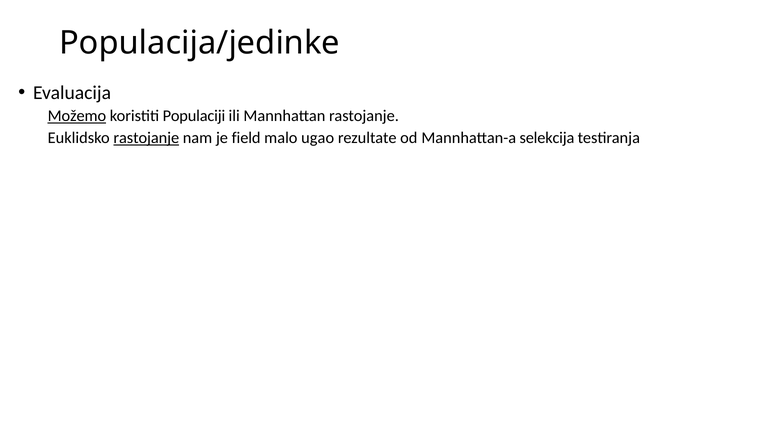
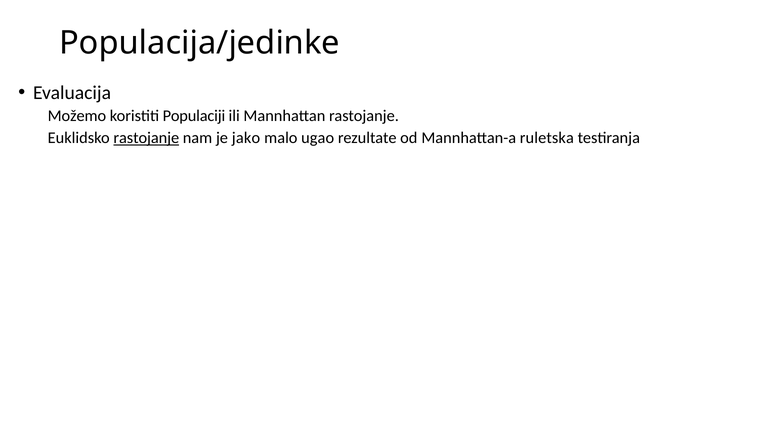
Možemo underline: present -> none
field: field -> jako
selekcija: selekcija -> ruletska
